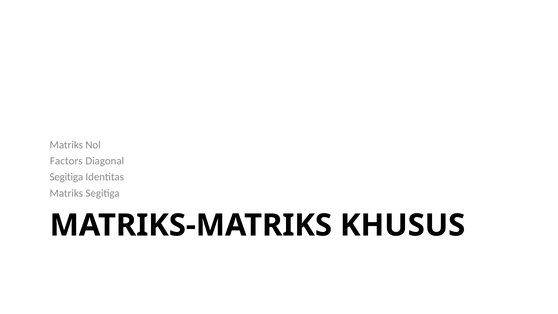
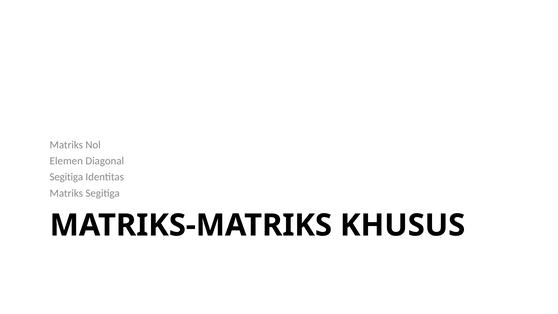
Factors: Factors -> Elemen
